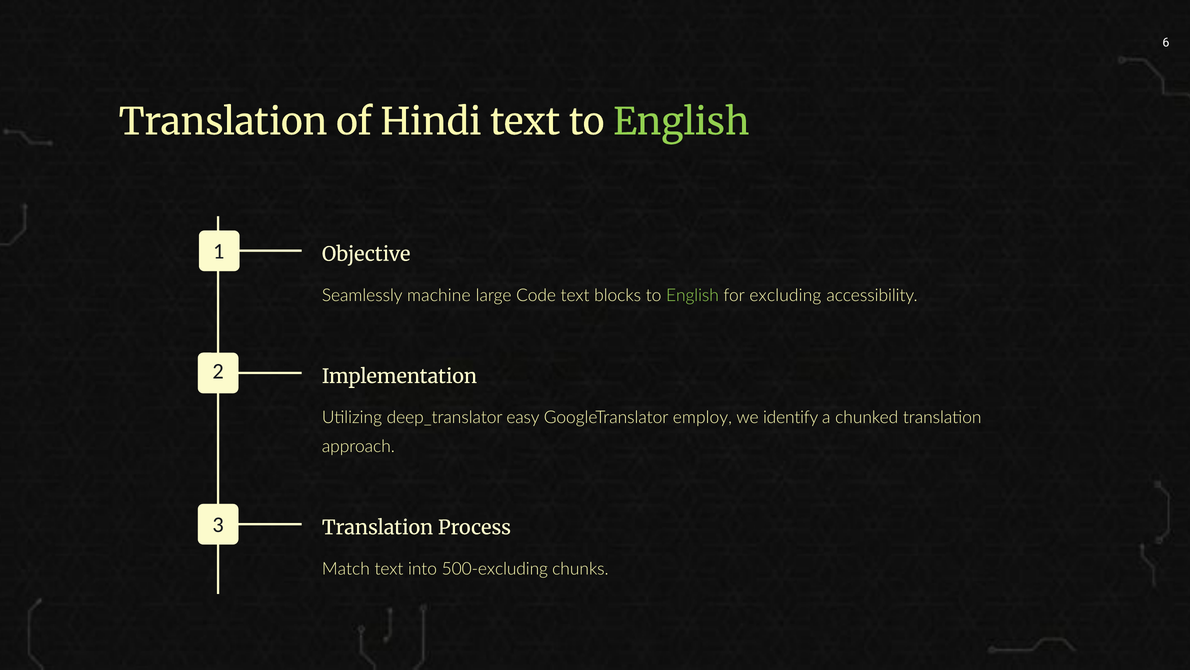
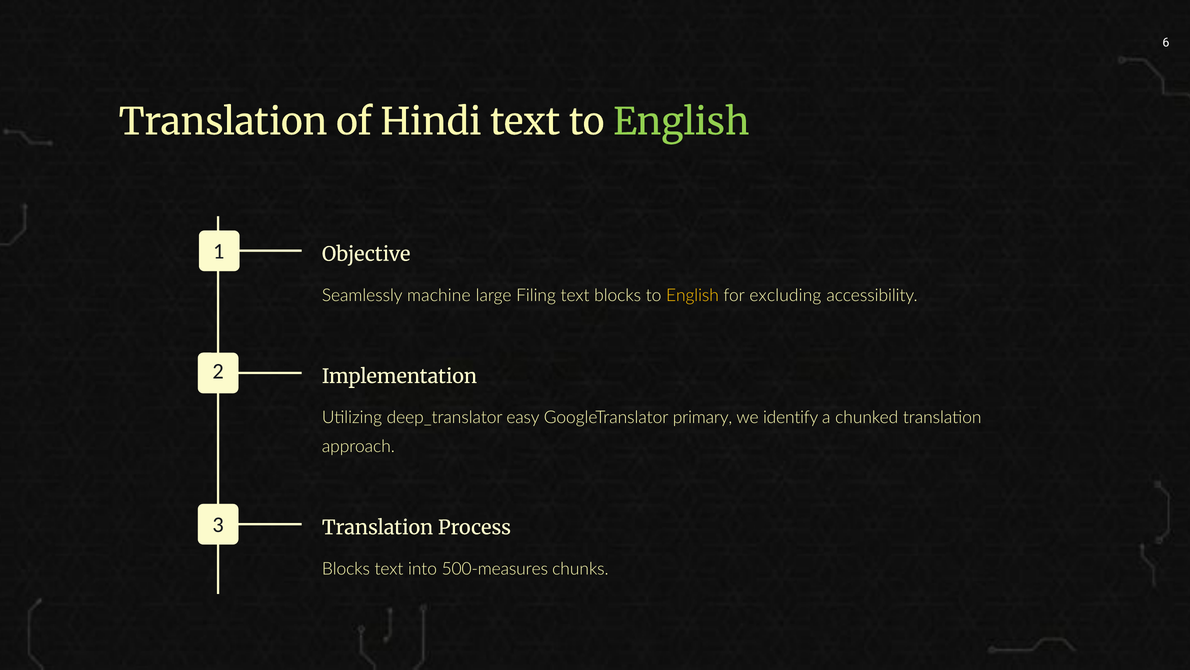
Code: Code -> Filing
English at (692, 295) colour: light green -> yellow
employ: employ -> primary
Match at (346, 568): Match -> Blocks
500-excluding: 500-excluding -> 500-measures
